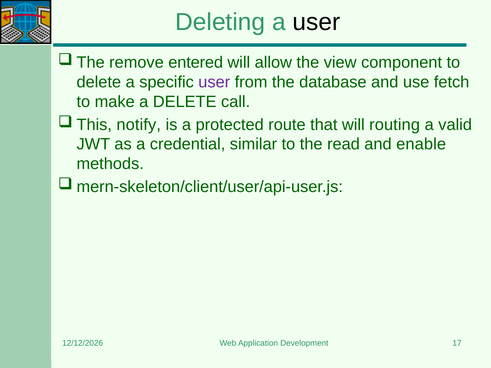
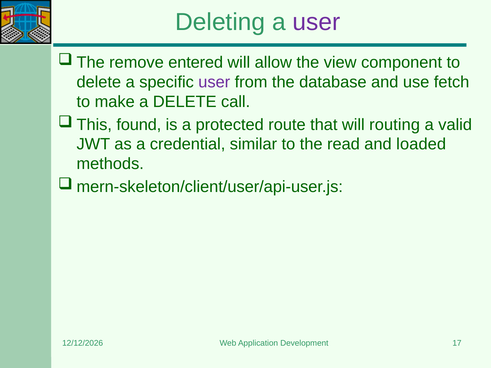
user at (316, 22) colour: black -> purple
notify: notify -> found
enable: enable -> loaded
